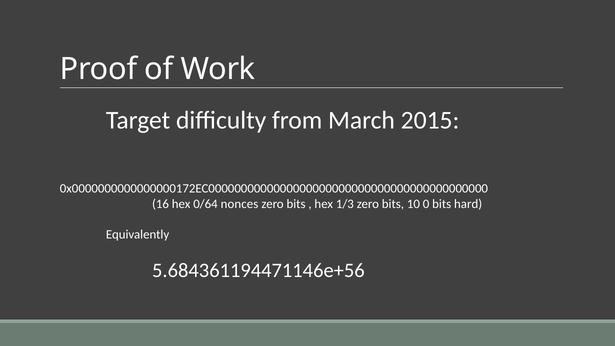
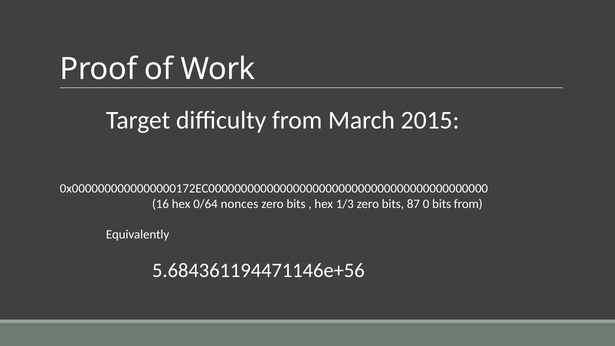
10: 10 -> 87
bits hard: hard -> from
